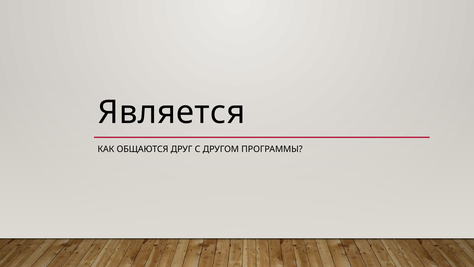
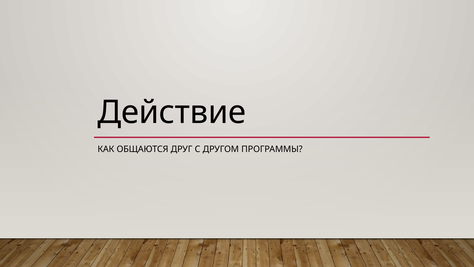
Является: Является -> Действие
